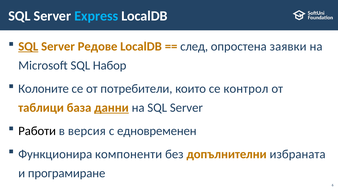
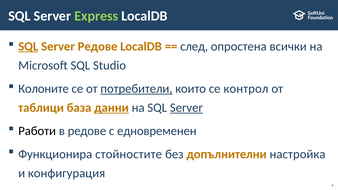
Express colour: light blue -> light green
заявки: заявки -> всички
Набор: Набор -> Studio
потребители underline: none -> present
Server at (186, 108) underline: none -> present
в версия: версия -> редове
компоненти: компоненти -> стойностите
избраната: избраната -> настройка
програмиране: програмиране -> конфигурация
